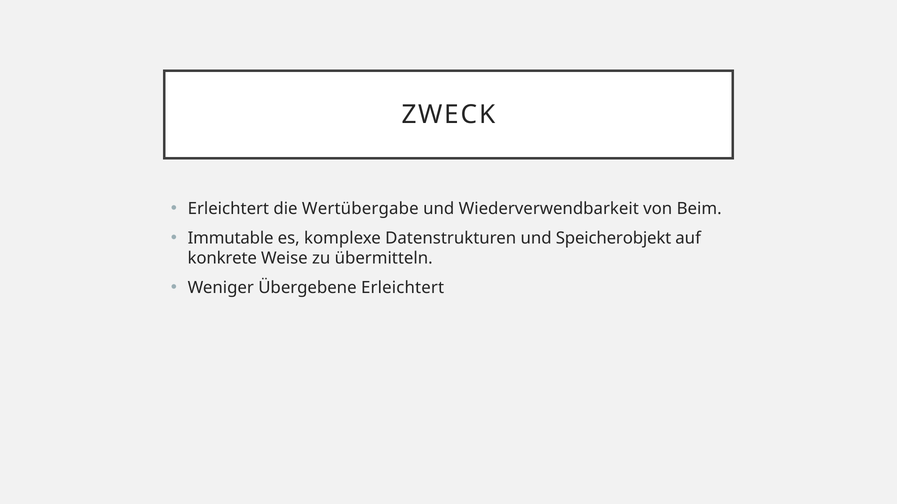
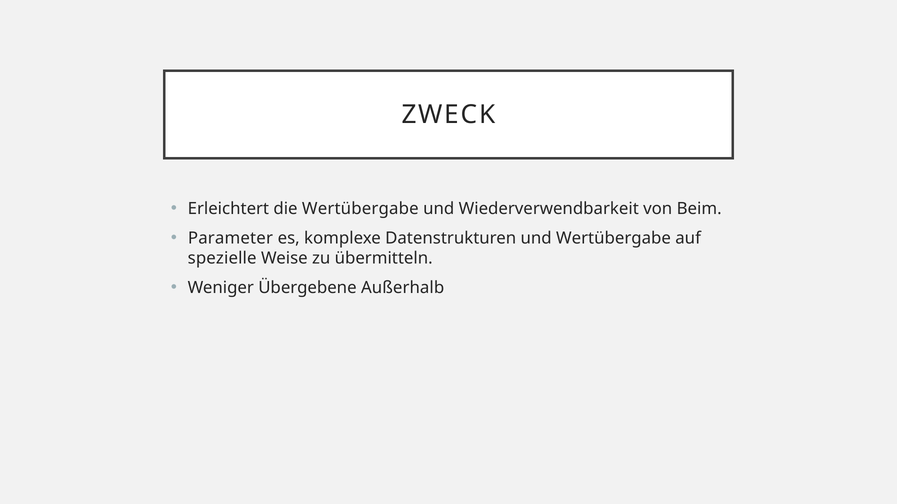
Immutable: Immutable -> Parameter
und Speicherobjekt: Speicherobjekt -> Wertübergabe
konkrete: konkrete -> spezielle
Übergebene Erleichtert: Erleichtert -> Außerhalb
